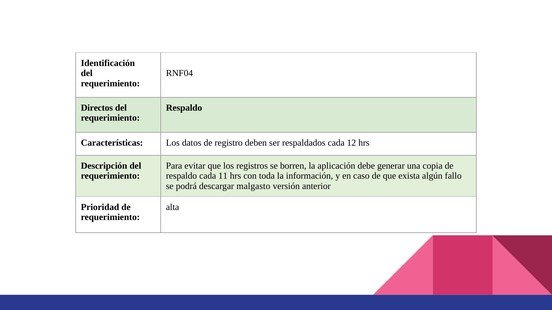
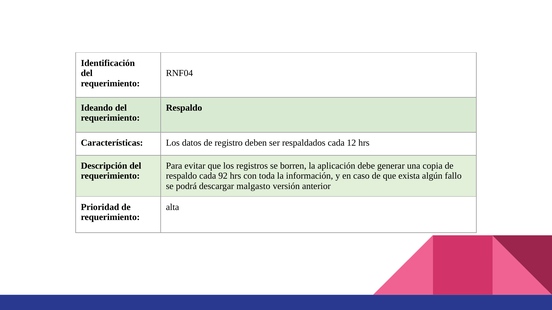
Directos: Directos -> Ideando
11: 11 -> 92
